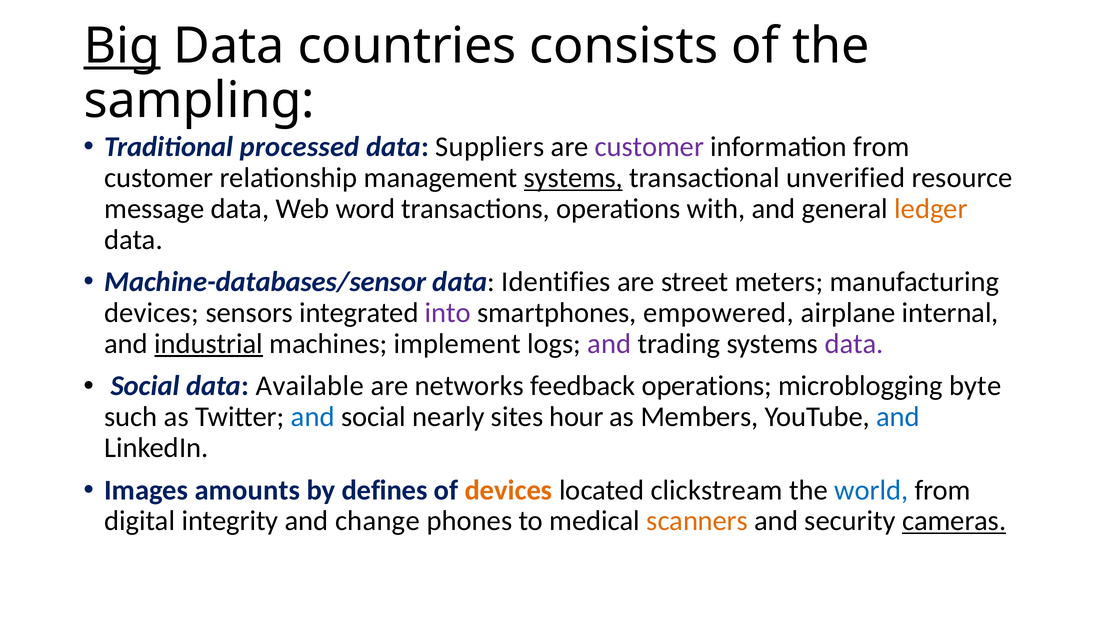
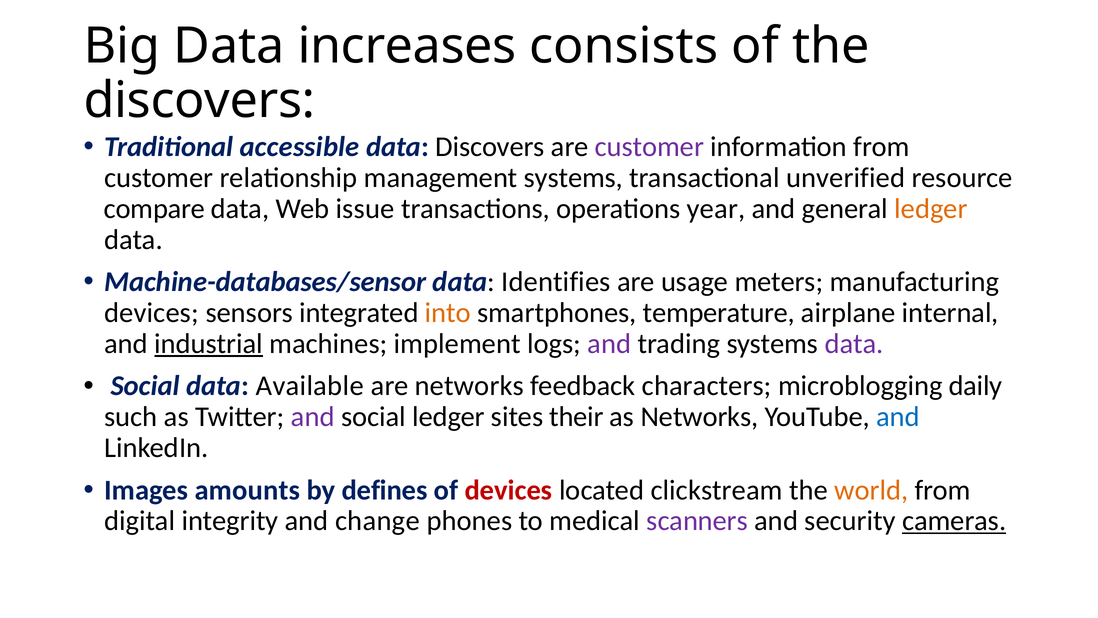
Big underline: present -> none
countries: countries -> increases
sampling at (199, 101): sampling -> discovers
processed: processed -> accessible
data Suppliers: Suppliers -> Discovers
systems at (573, 178) underline: present -> none
message: message -> compare
word: word -> issue
with: with -> year
street: street -> usage
into colour: purple -> orange
empowered: empowered -> temperature
feedback operations: operations -> characters
byte: byte -> daily
and at (313, 417) colour: blue -> purple
social nearly: nearly -> ledger
hour: hour -> their
as Members: Members -> Networks
devices at (508, 490) colour: orange -> red
world colour: blue -> orange
scanners colour: orange -> purple
